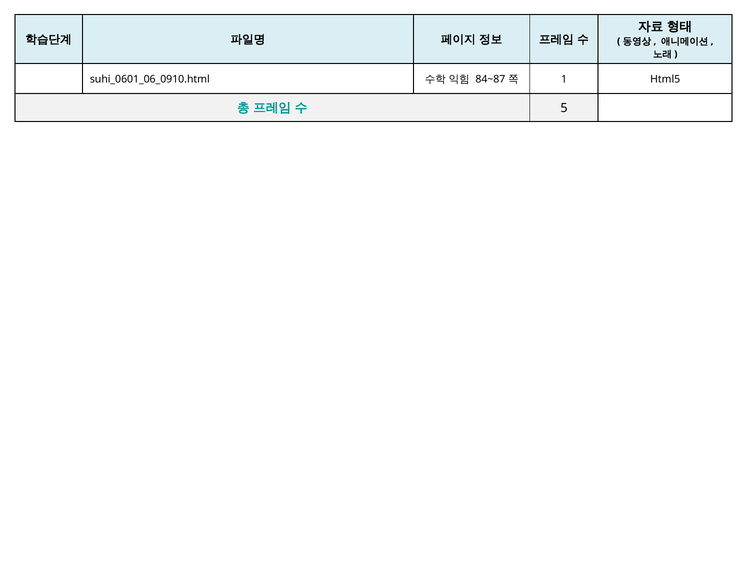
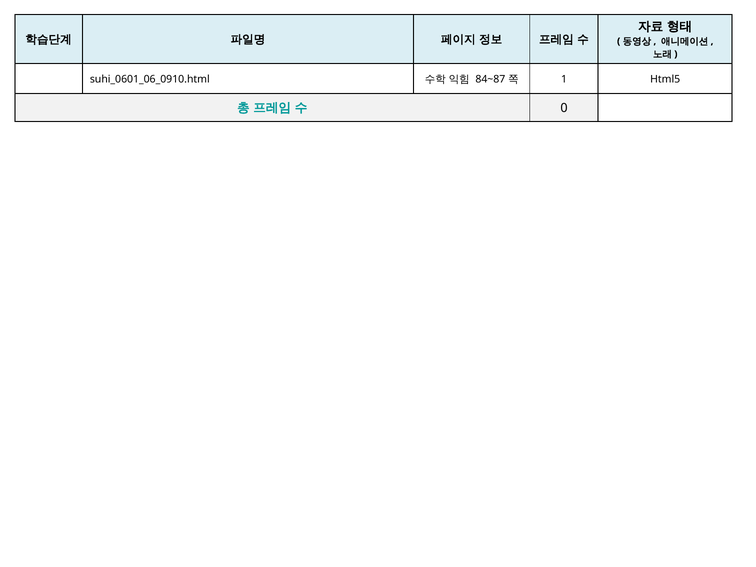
5: 5 -> 0
